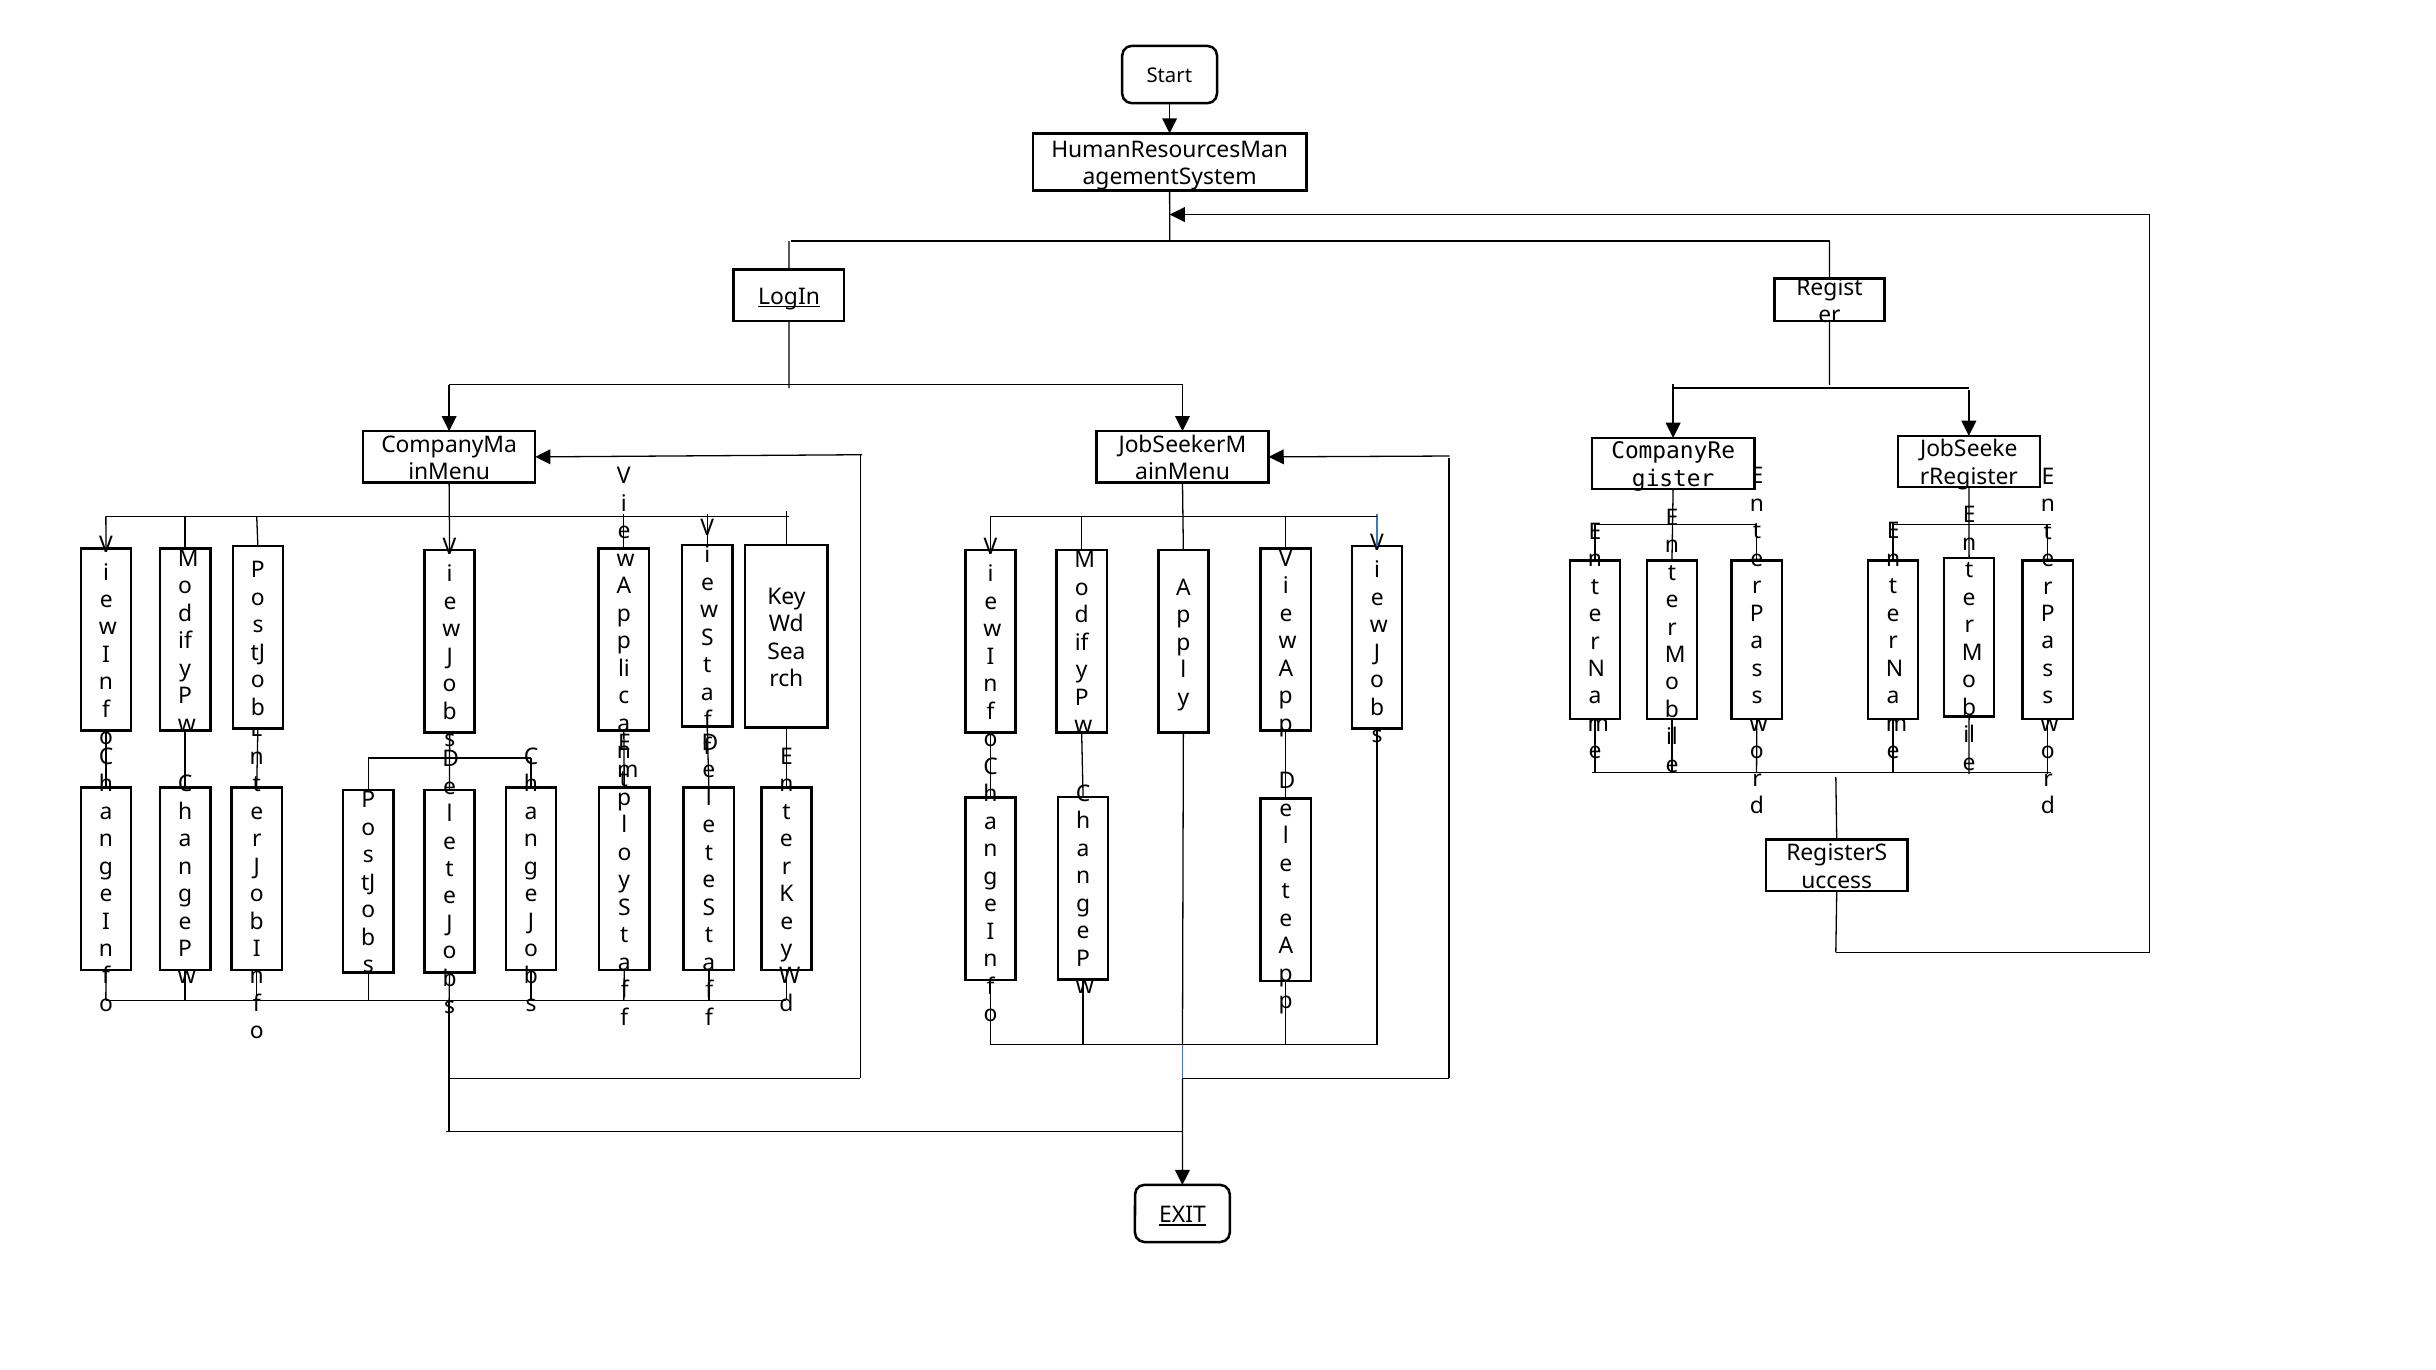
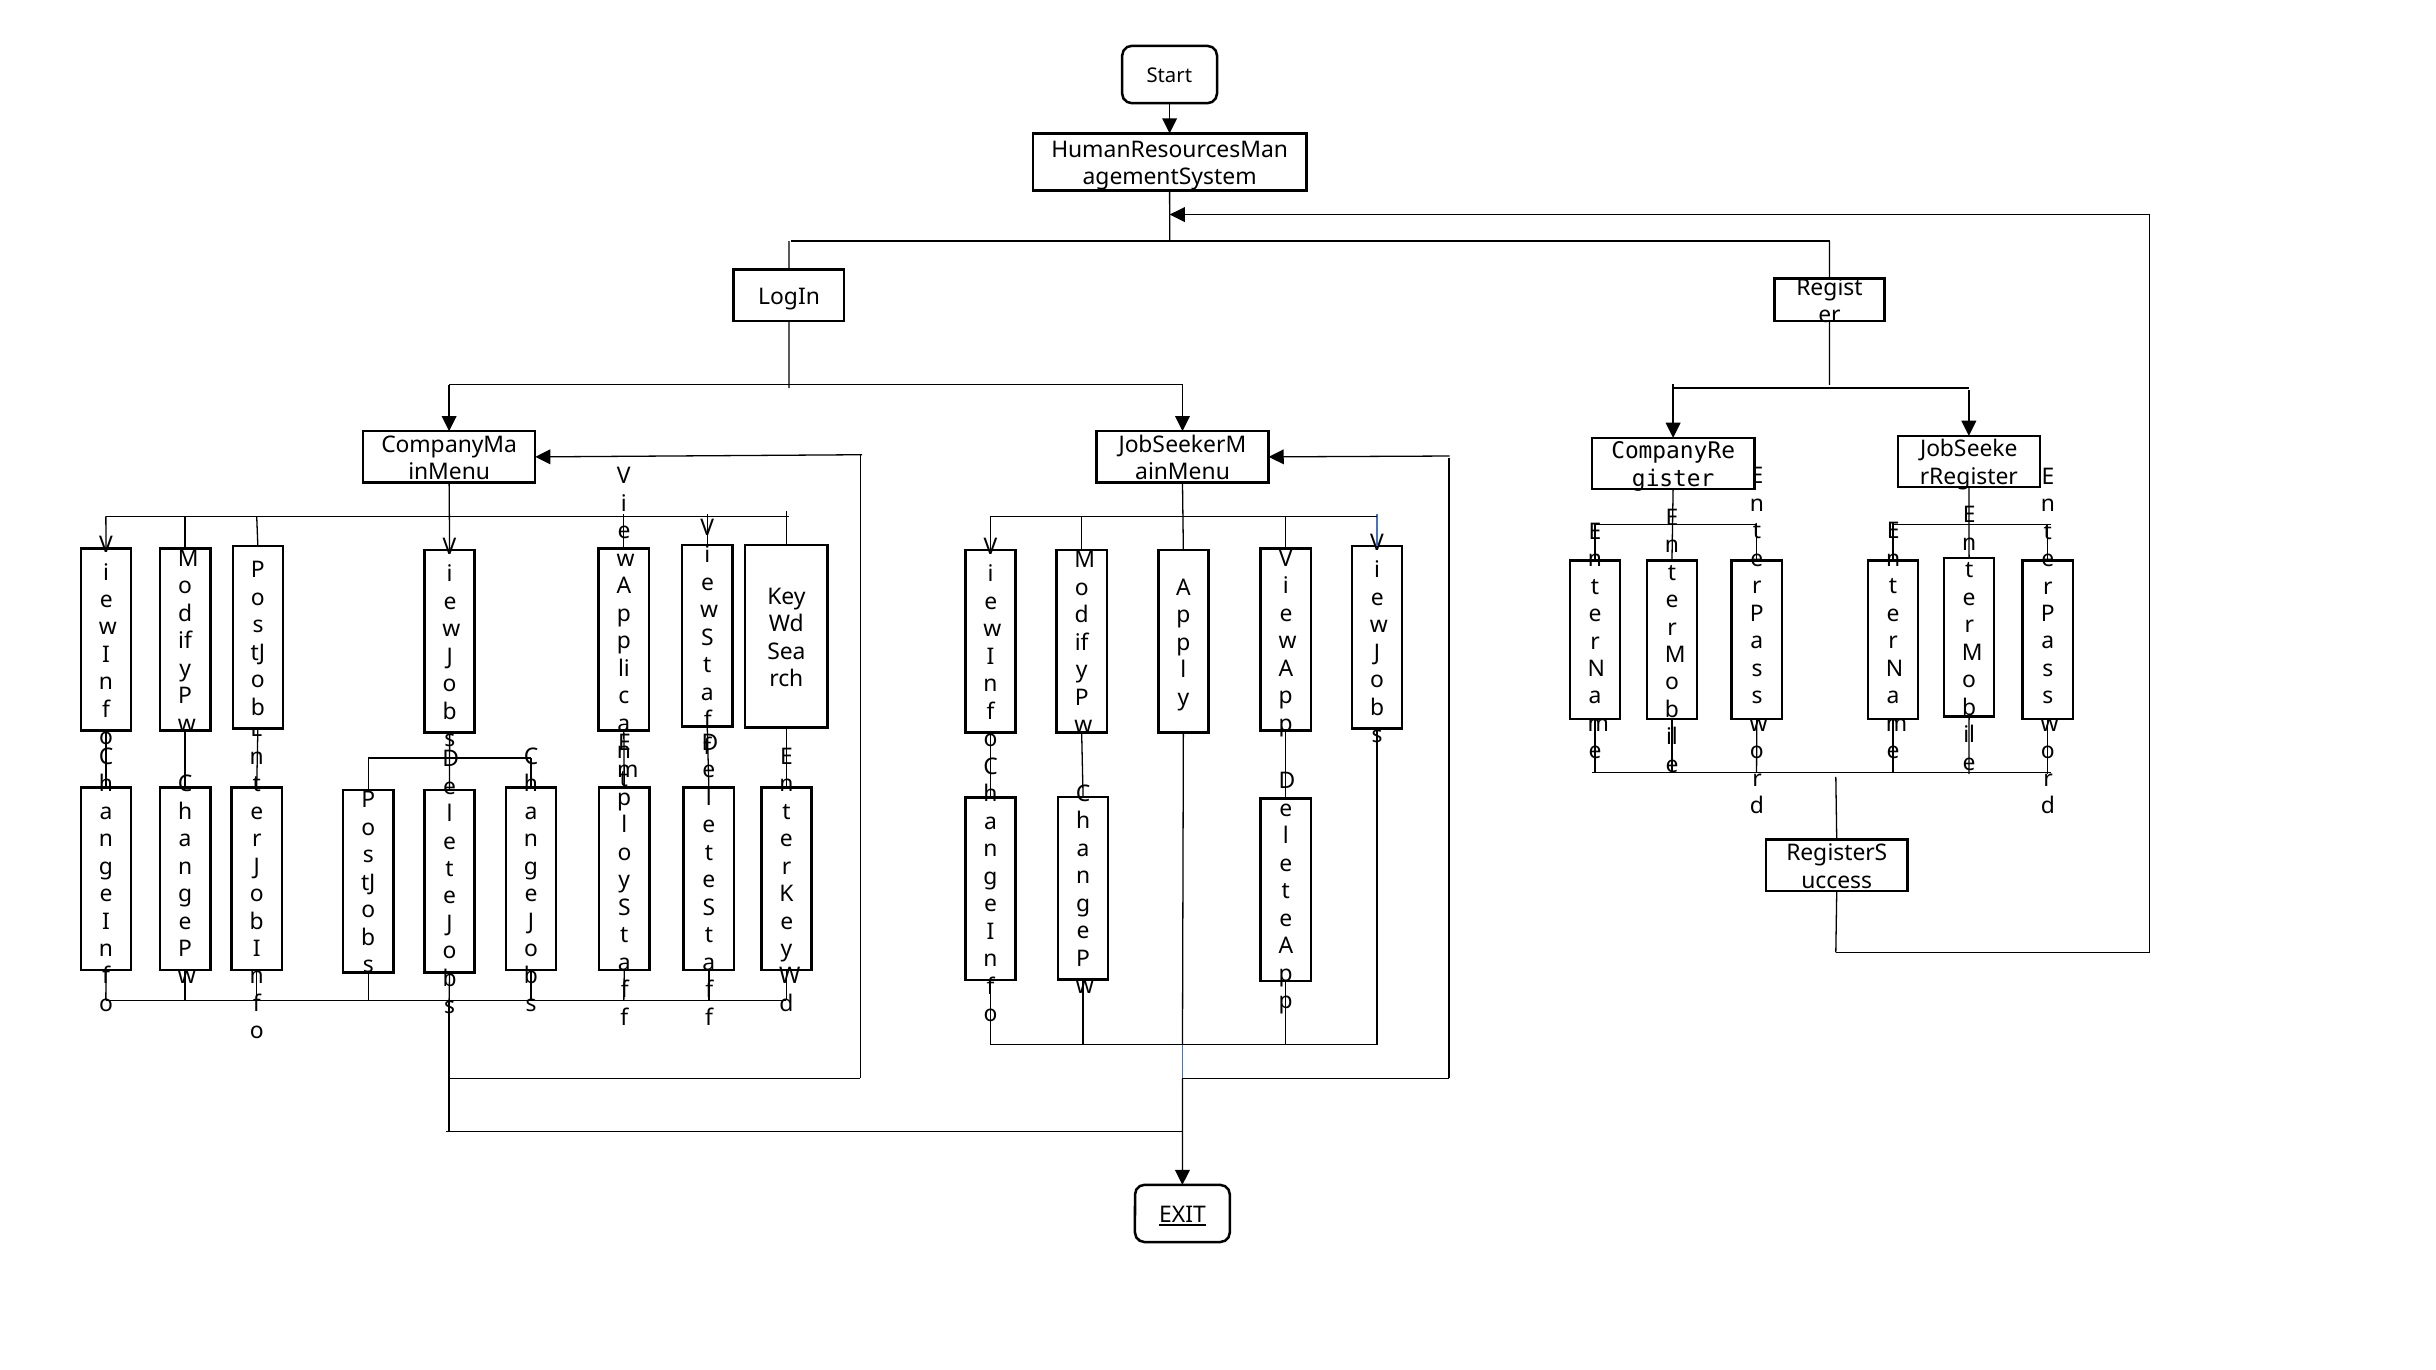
LogIn underline: present -> none
